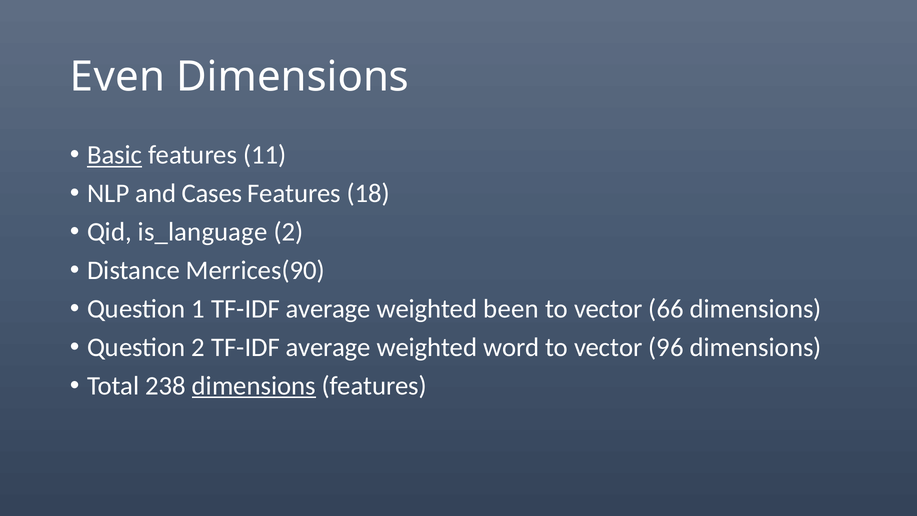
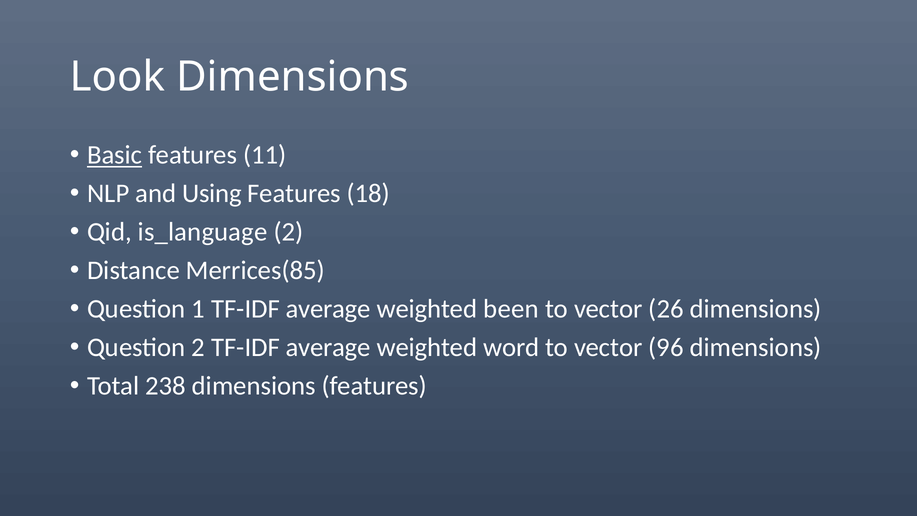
Even: Even -> Look
Cases: Cases -> Using
Merrices(90: Merrices(90 -> Merrices(85
66: 66 -> 26
dimensions at (254, 386) underline: present -> none
